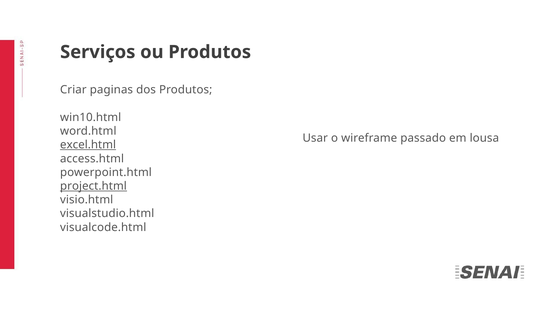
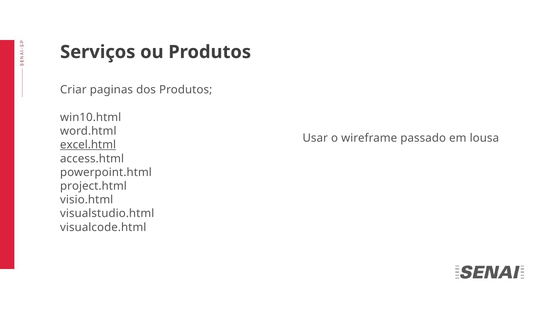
project.html underline: present -> none
